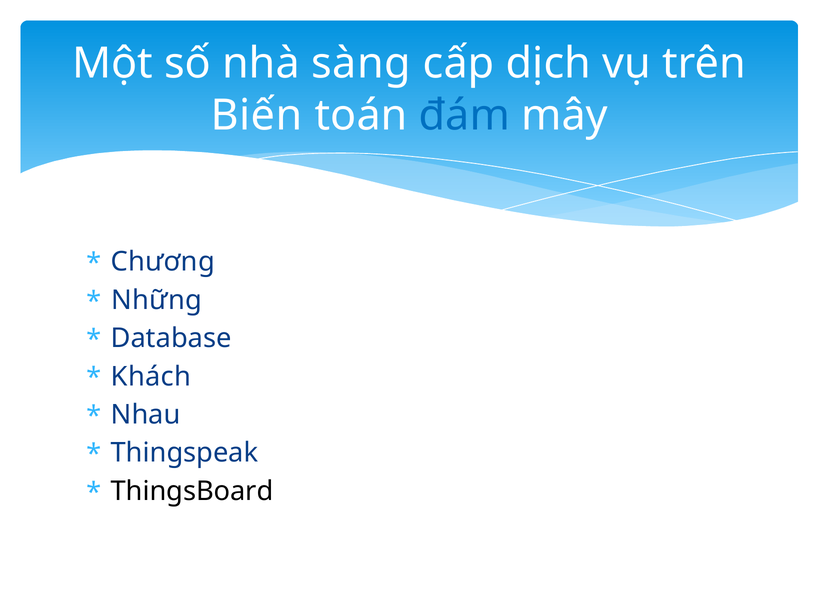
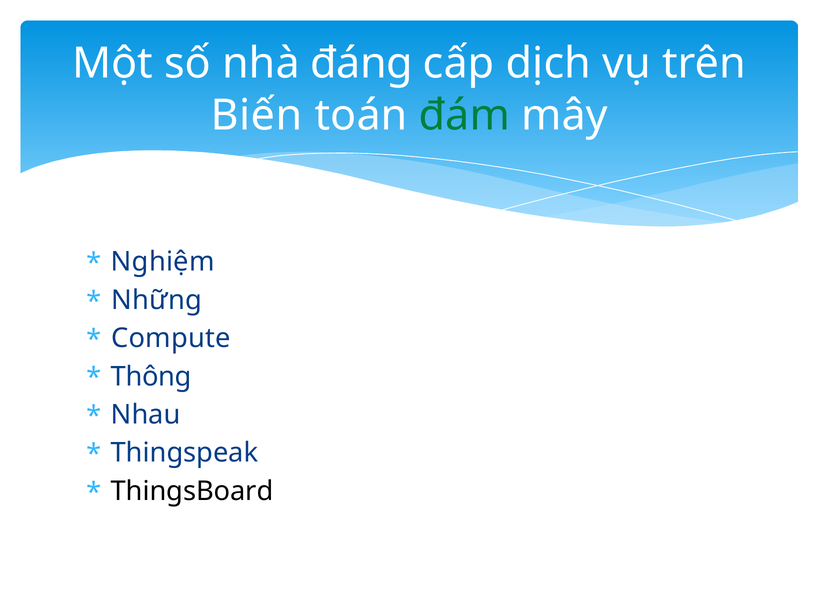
sàng: sàng -> đáng
đám colour: blue -> green
Chương: Chương -> Nghiệm
Database: Database -> Compute
Khách: Khách -> Thông
